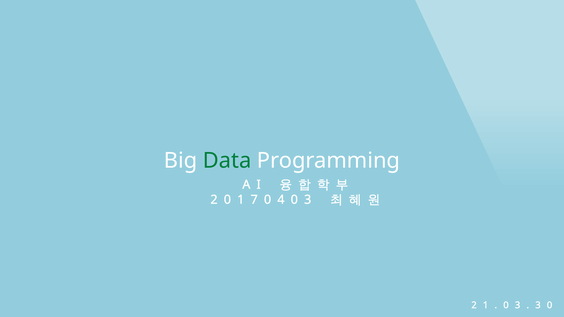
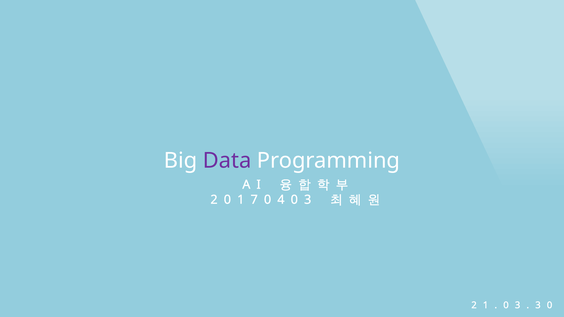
Data colour: green -> purple
